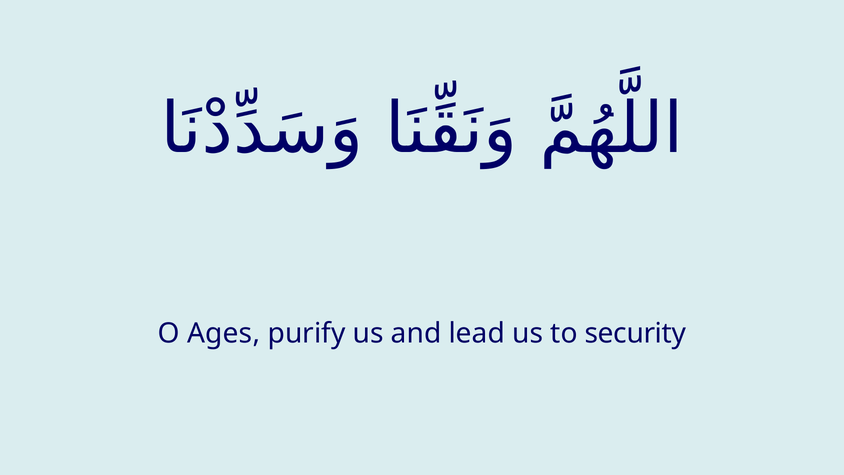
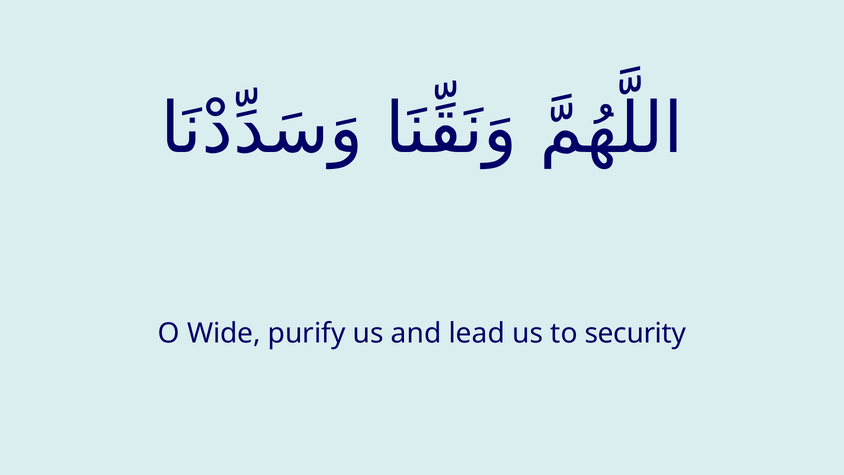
Ages: Ages -> Wide
